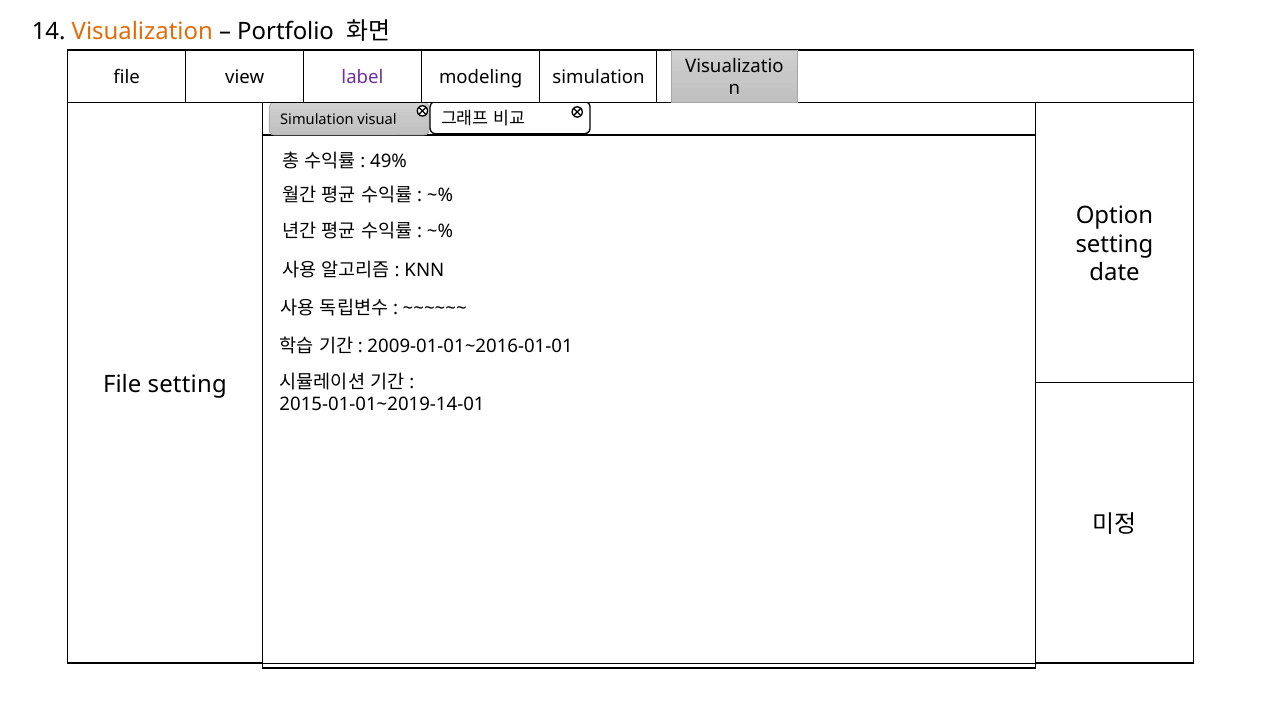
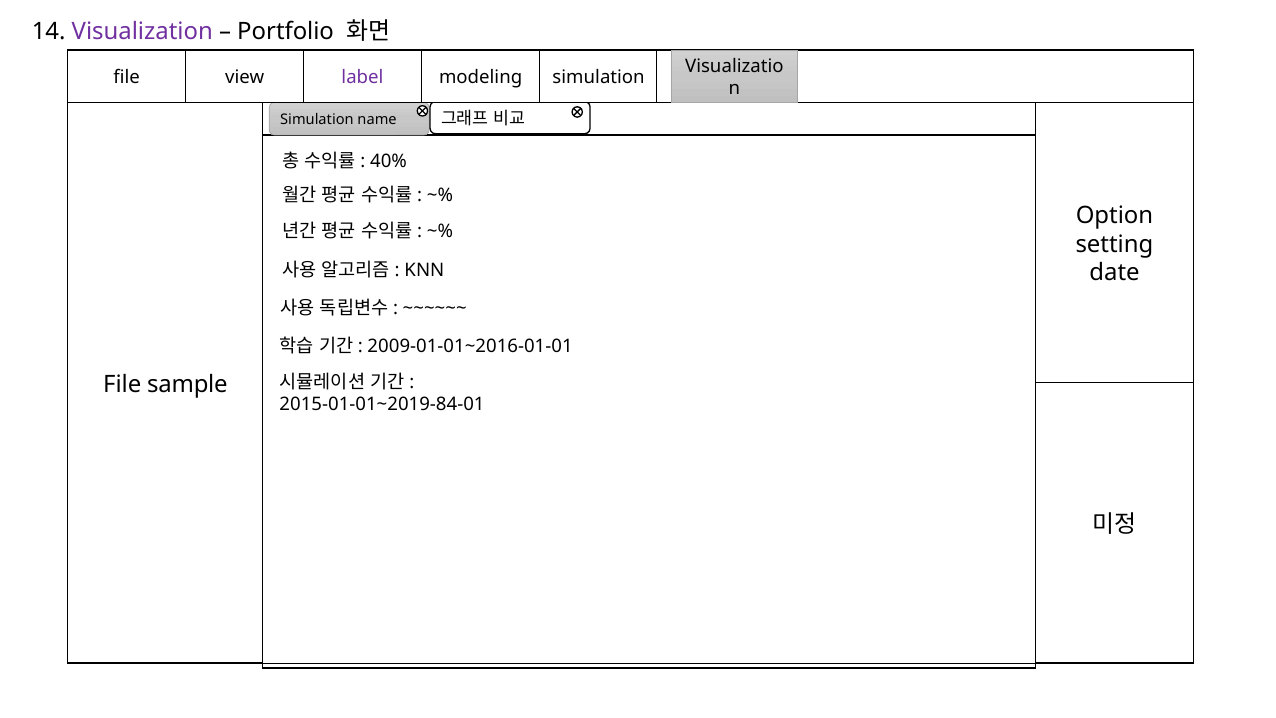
Visualization colour: orange -> purple
visual at (377, 120): visual -> name
49%: 49% -> 40%
File setting: setting -> sample
2015-01-01~2019-14-01: 2015-01-01~2019-14-01 -> 2015-01-01~2019-84-01
